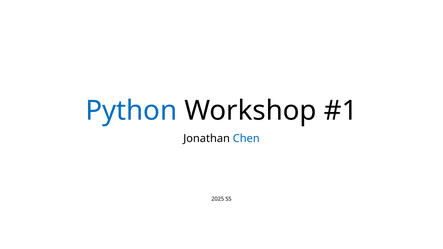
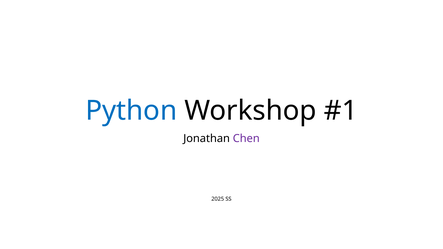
Chen colour: blue -> purple
